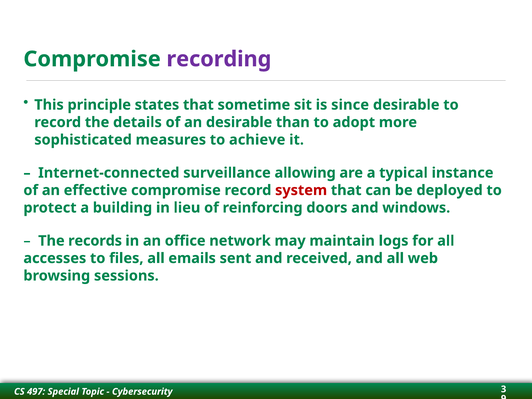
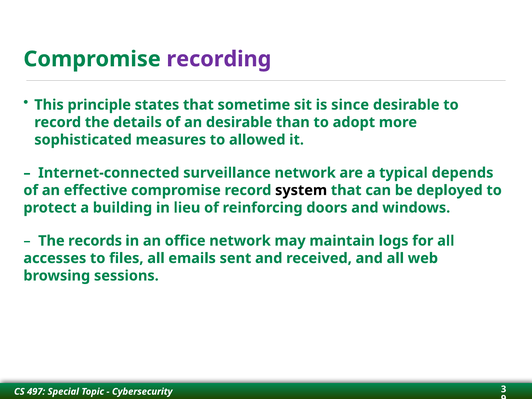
achieve: achieve -> allowed
surveillance allowing: allowing -> network
instance: instance -> depends
system colour: red -> black
